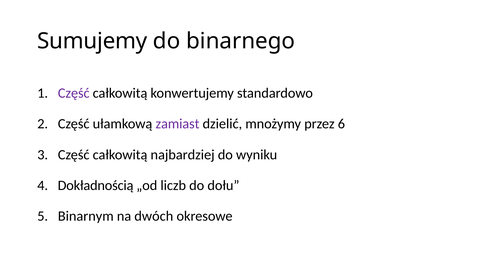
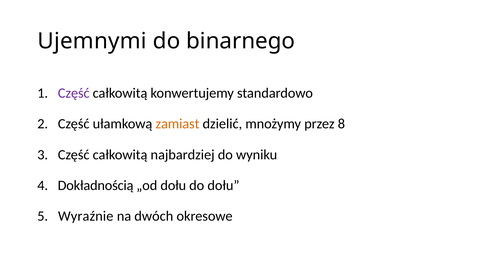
Sumujemy: Sumujemy -> Ujemnymi
zamiast colour: purple -> orange
6: 6 -> 8
„od liczb: liczb -> dołu
Binarnym: Binarnym -> Wyraźnie
